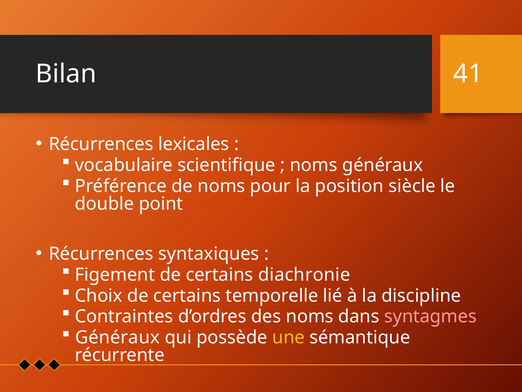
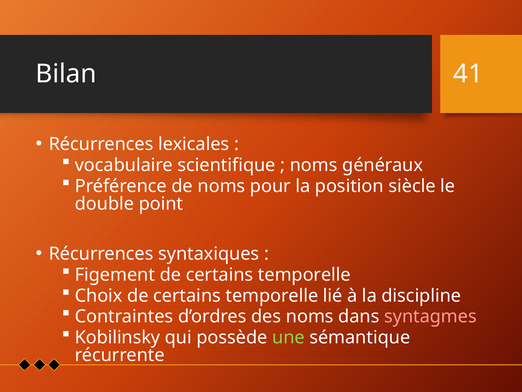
Figement de certains diachronie: diachronie -> temporelle
Généraux at (117, 337): Généraux -> Kobilinsky
une colour: yellow -> light green
